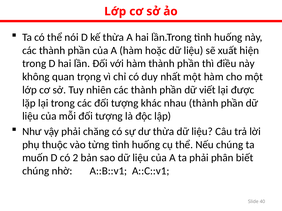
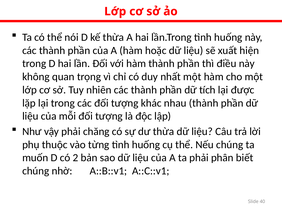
viết: viết -> tích
